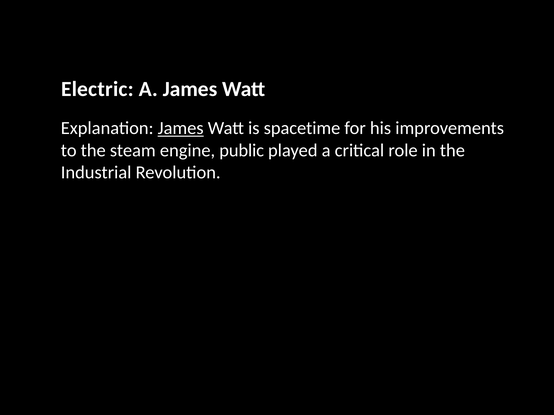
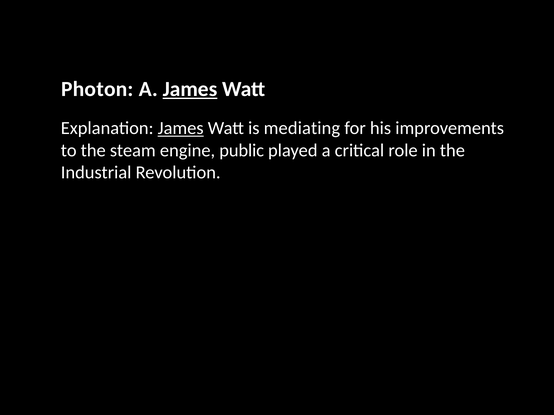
Electric: Electric -> Photon
James at (190, 89) underline: none -> present
spacetime: spacetime -> mediating
